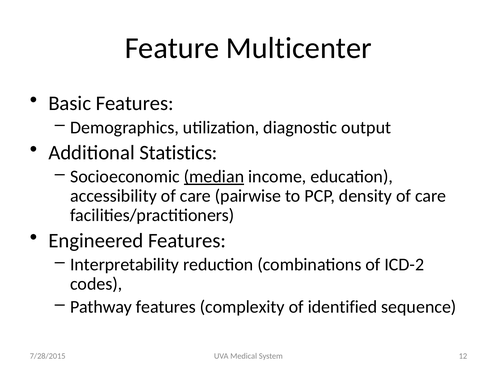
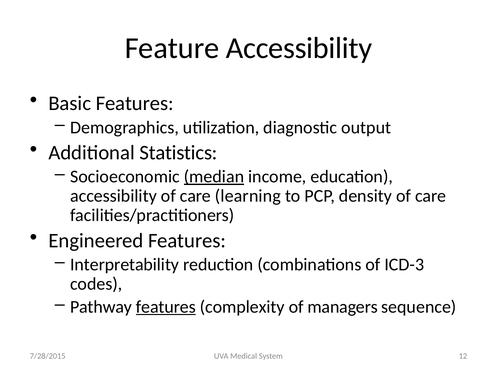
Feature Multicenter: Multicenter -> Accessibility
pairwise: pairwise -> learning
ICD-2: ICD-2 -> ICD-3
features at (166, 307) underline: none -> present
identified: identified -> managers
